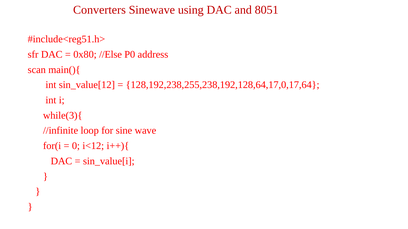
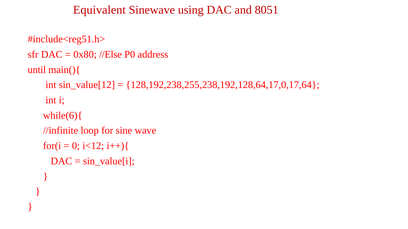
Converters: Converters -> Equivalent
scan: scan -> until
while(3){: while(3){ -> while(6){
